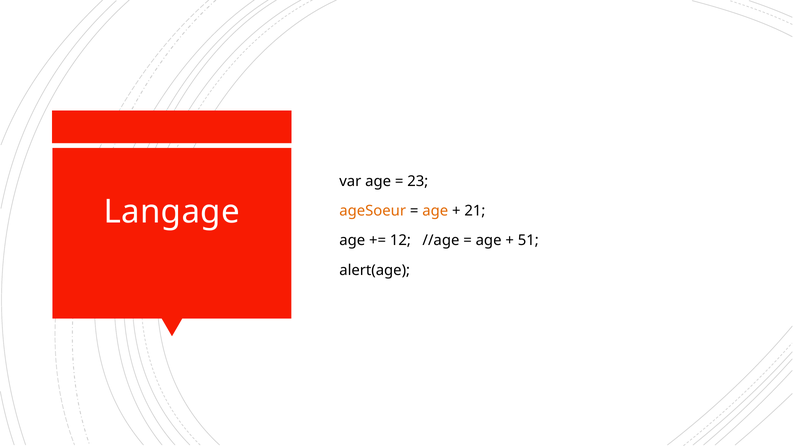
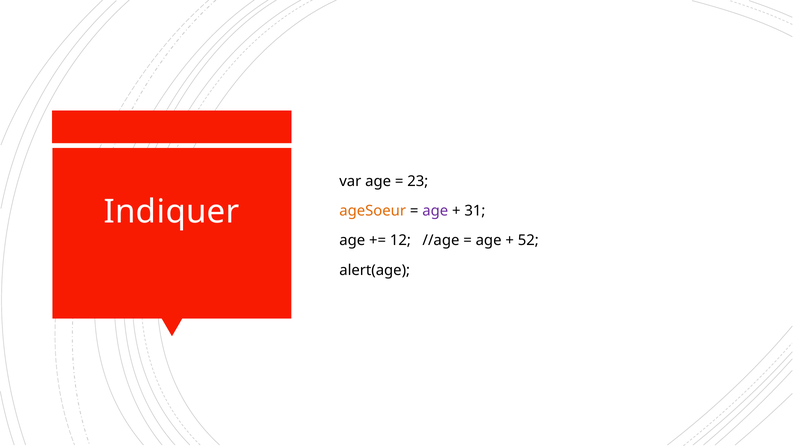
Langage: Langage -> Indiquer
age at (435, 211) colour: orange -> purple
21: 21 -> 31
51: 51 -> 52
